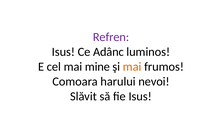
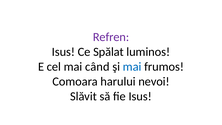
Adânc: Adânc -> Spălat
mine: mine -> când
mai at (132, 67) colour: orange -> blue
